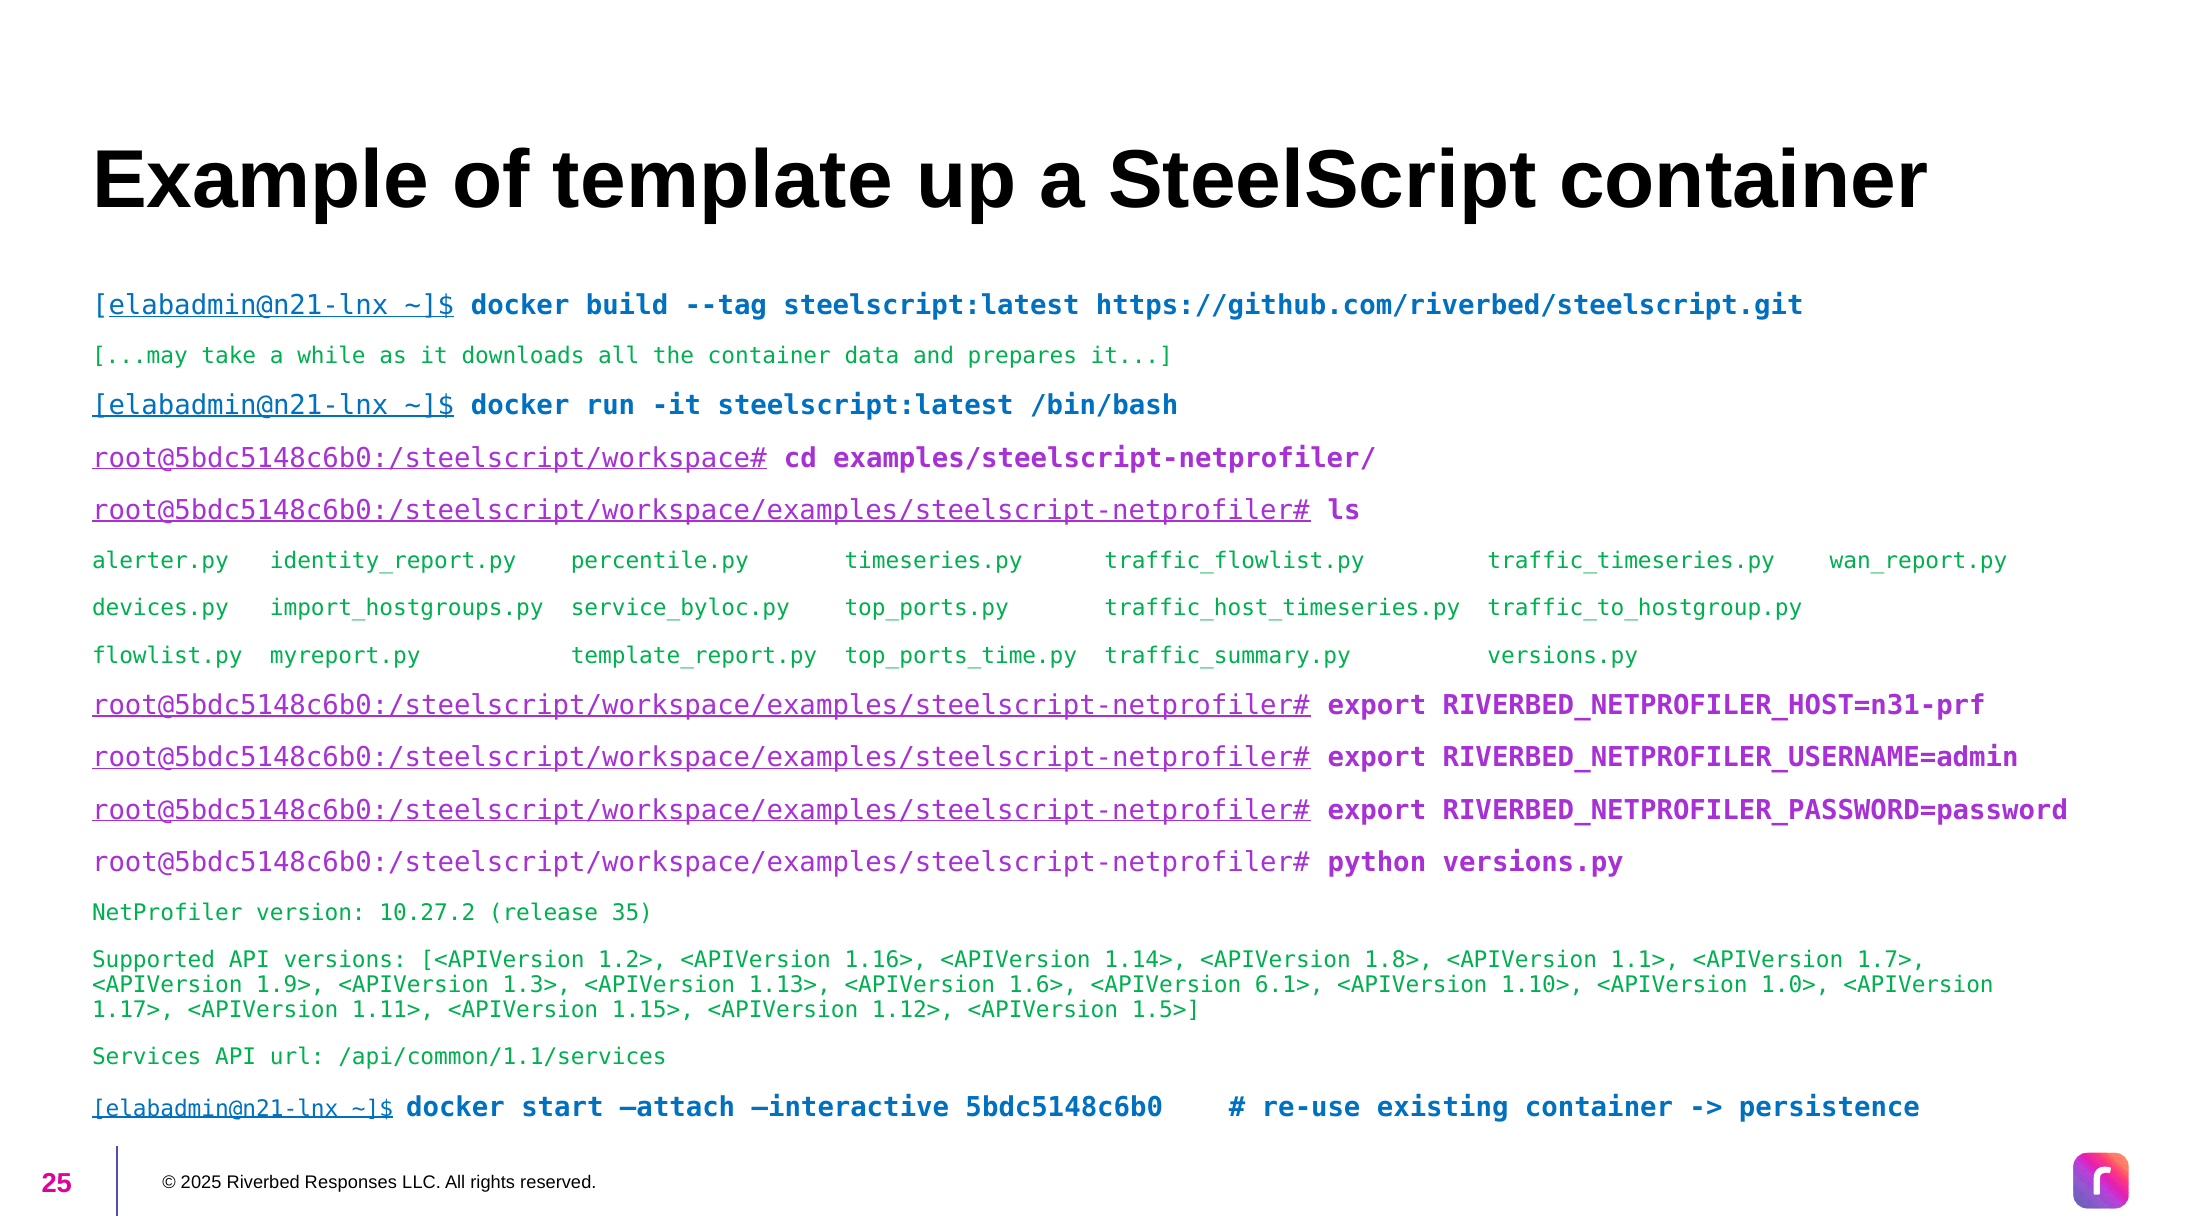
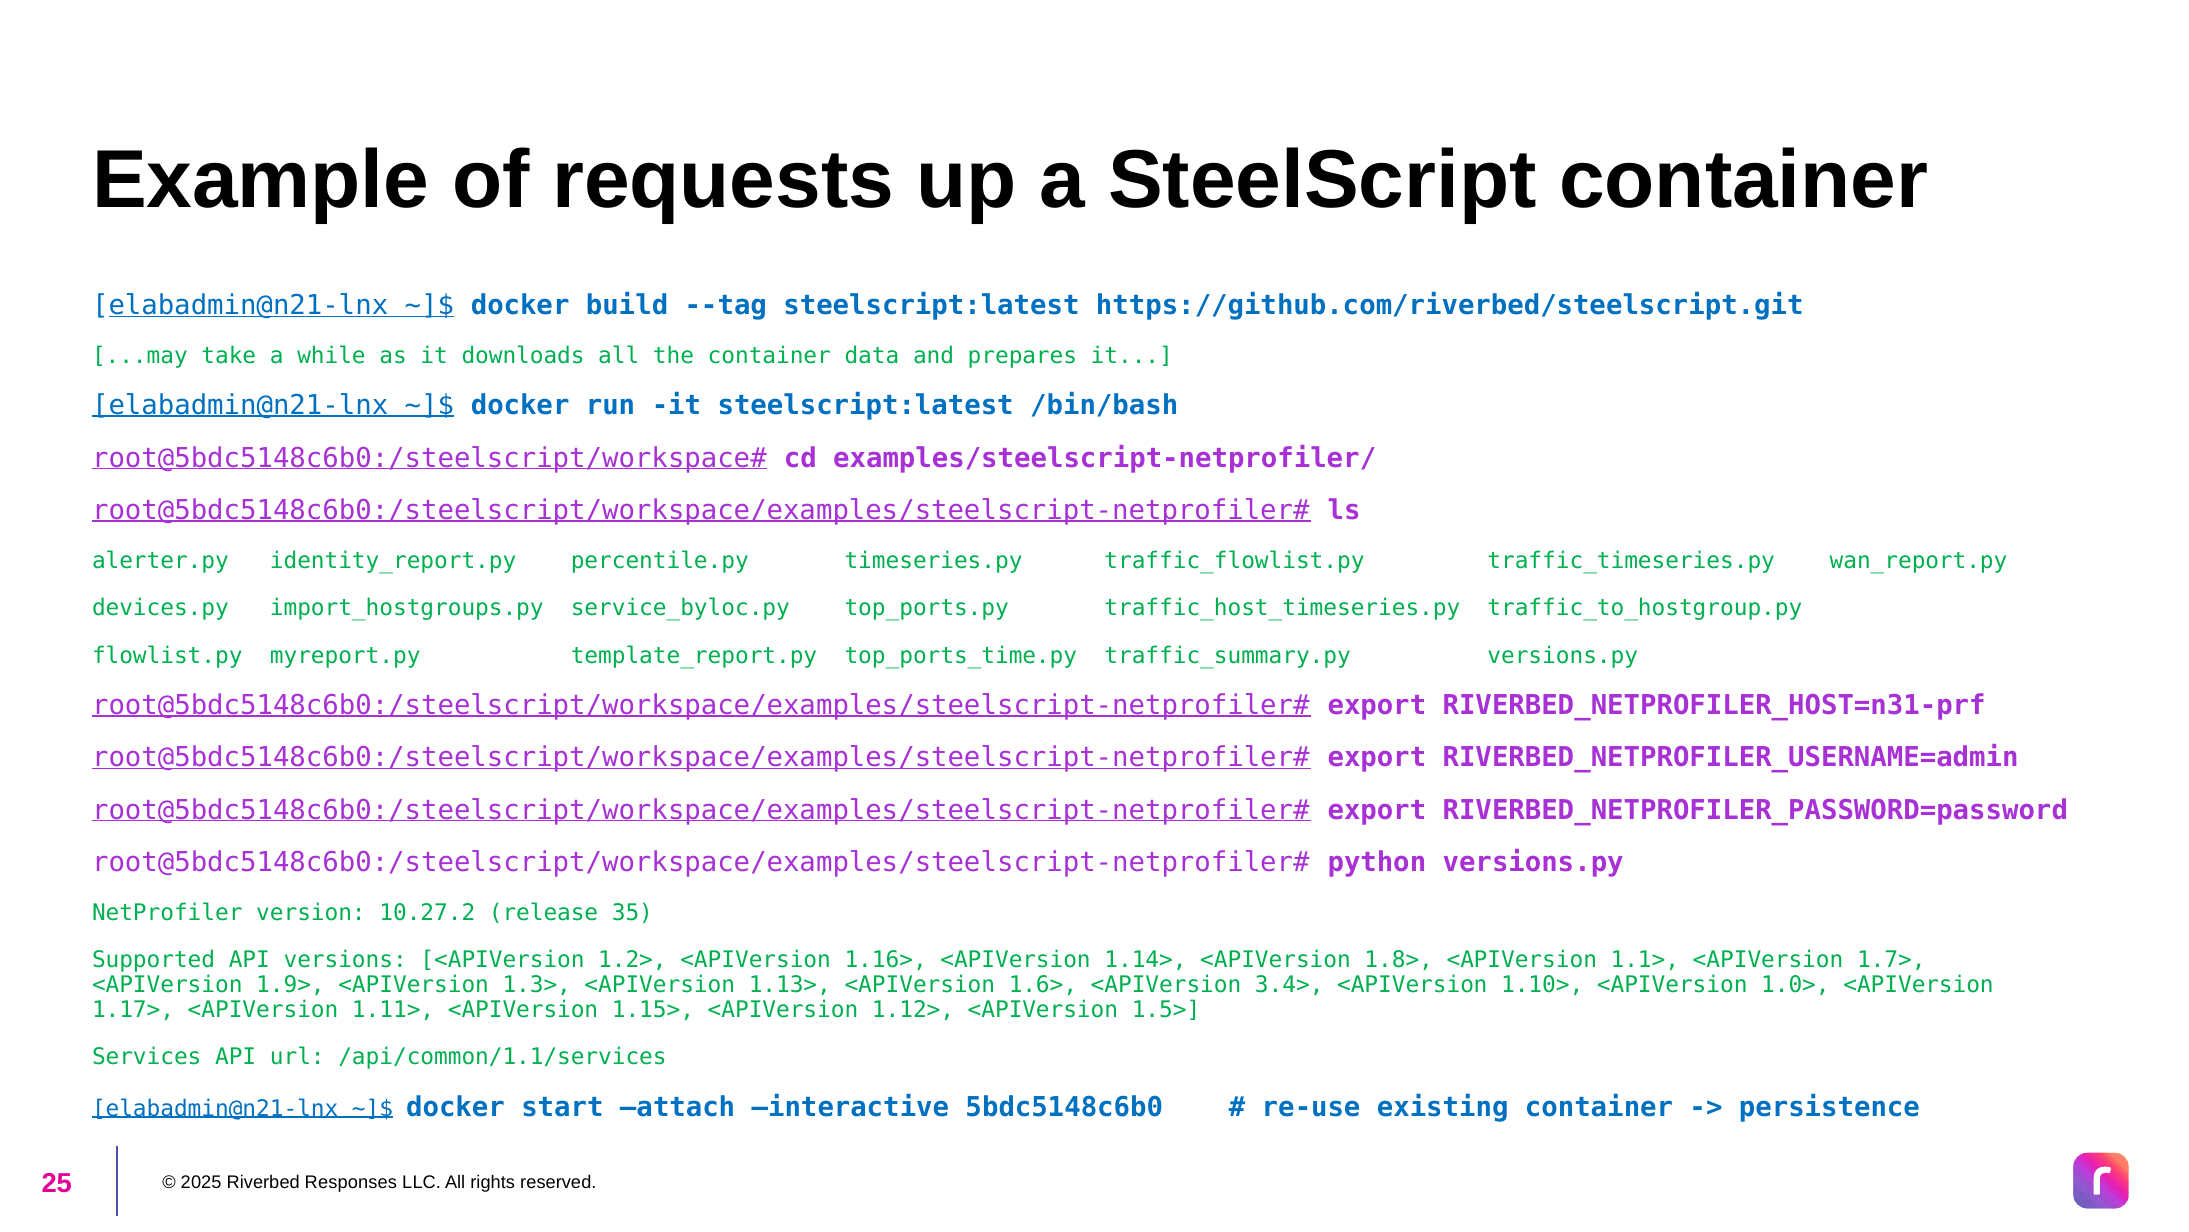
template: template -> requests
6.1>: 6.1> -> 3.4>
